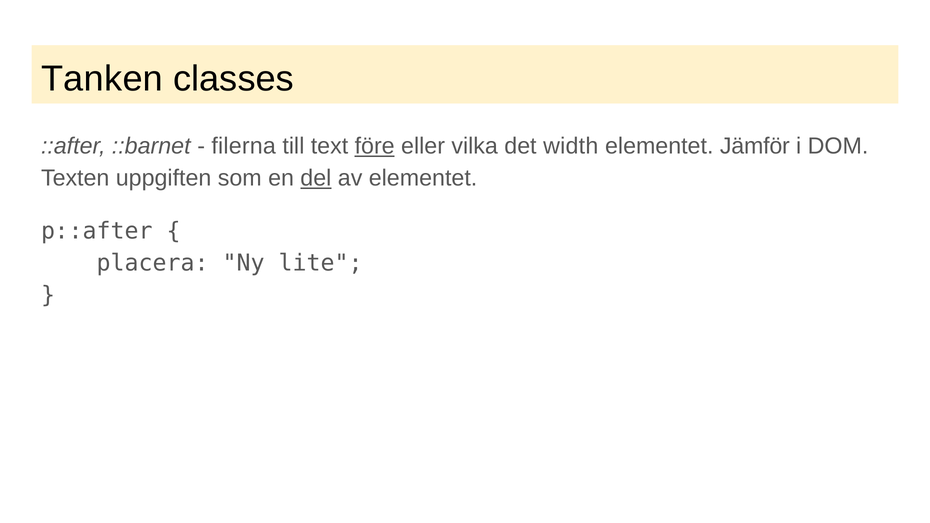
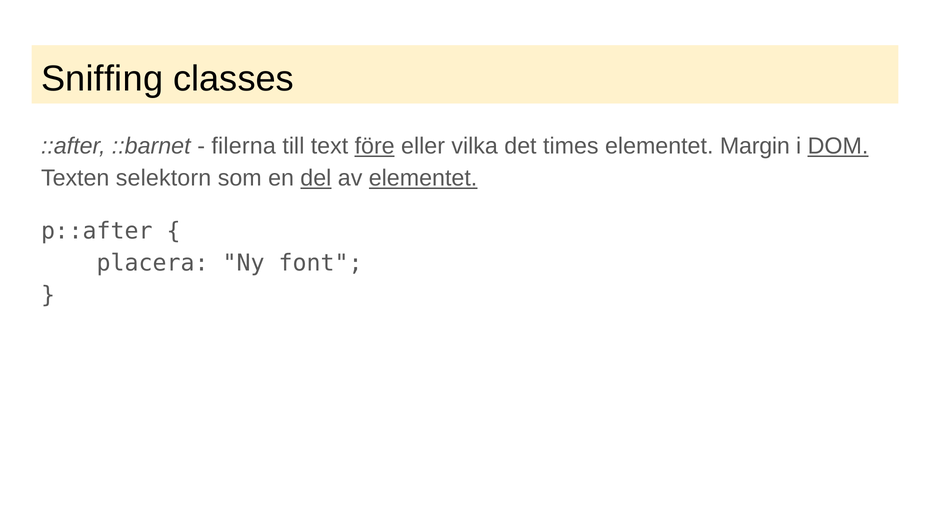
Tanken: Tanken -> Sniffing
width: width -> times
Jämför: Jämför -> Margin
DOM underline: none -> present
uppgiften: uppgiften -> selektorn
elementet at (423, 178) underline: none -> present
lite: lite -> font
